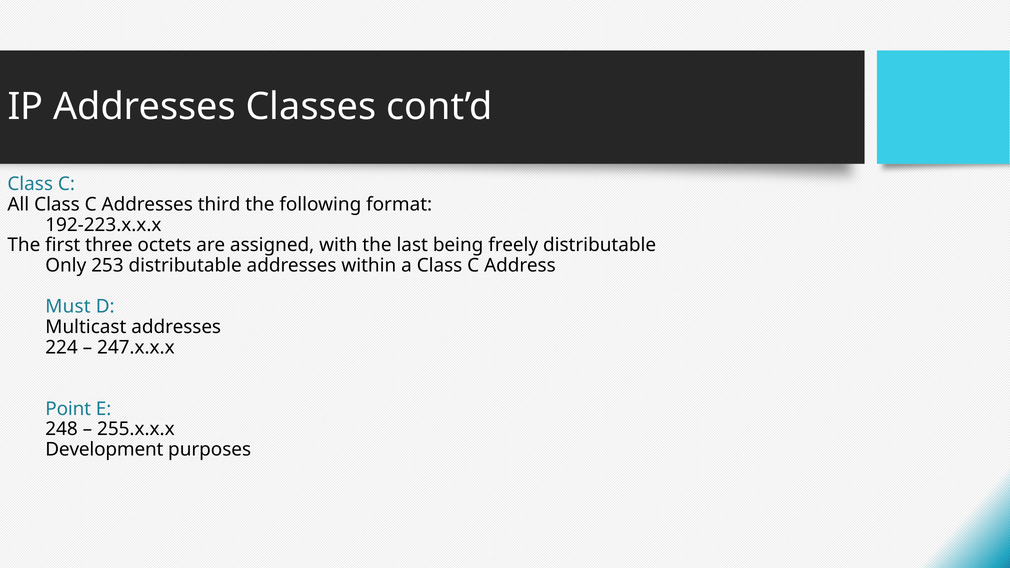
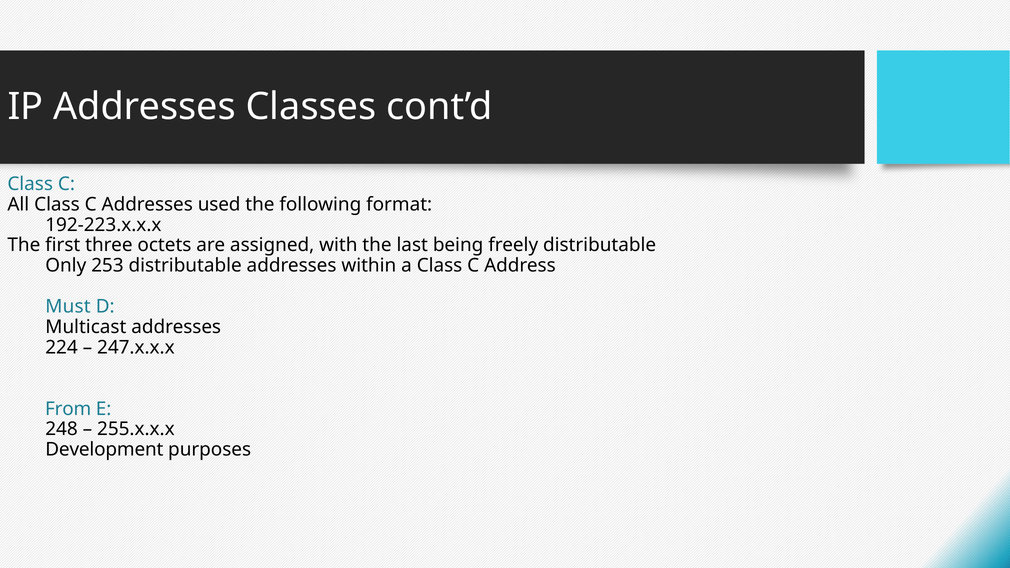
third: third -> used
Point: Point -> From
